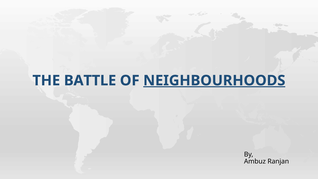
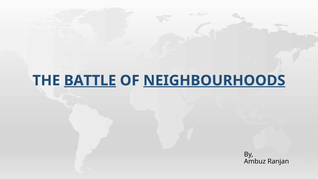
BATTLE underline: none -> present
